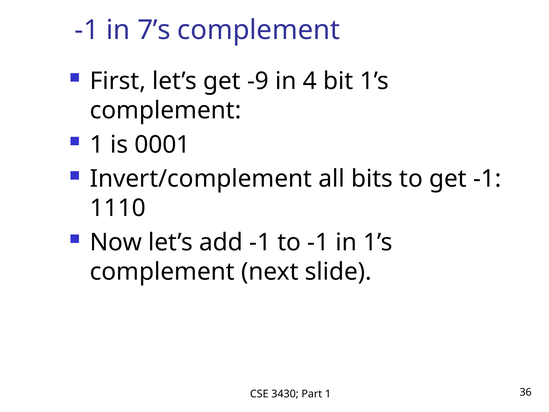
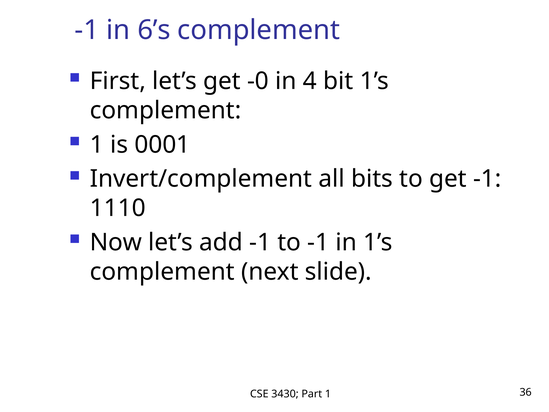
7’s: 7’s -> 6’s
-9: -9 -> -0
